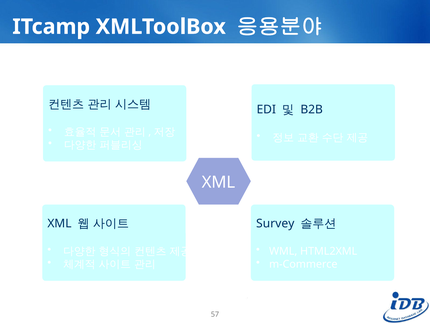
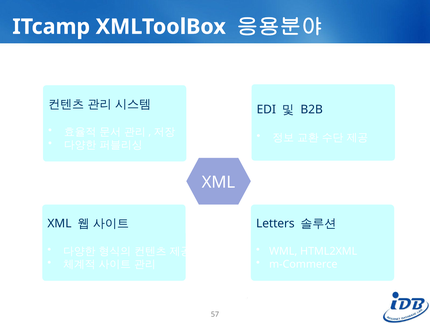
Survey: Survey -> Letters
